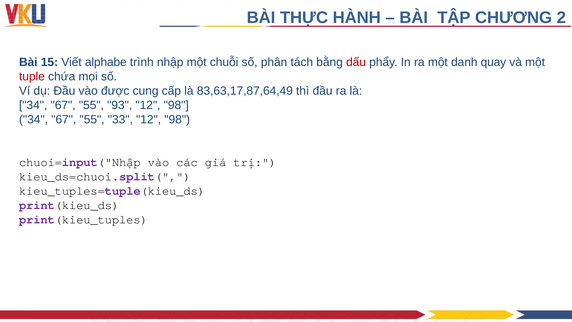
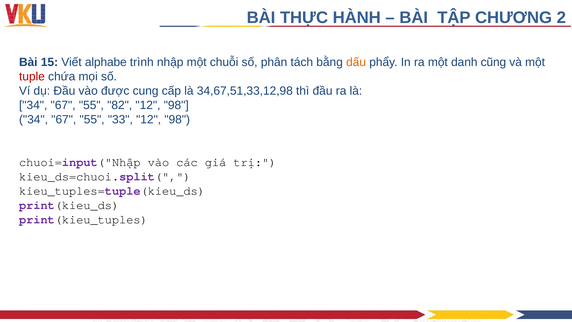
dấu colour: red -> orange
quay: quay -> cũng
83,63,17,87,64,49: 83,63,17,87,64,49 -> 34,67,51,33,12,98
93: 93 -> 82
